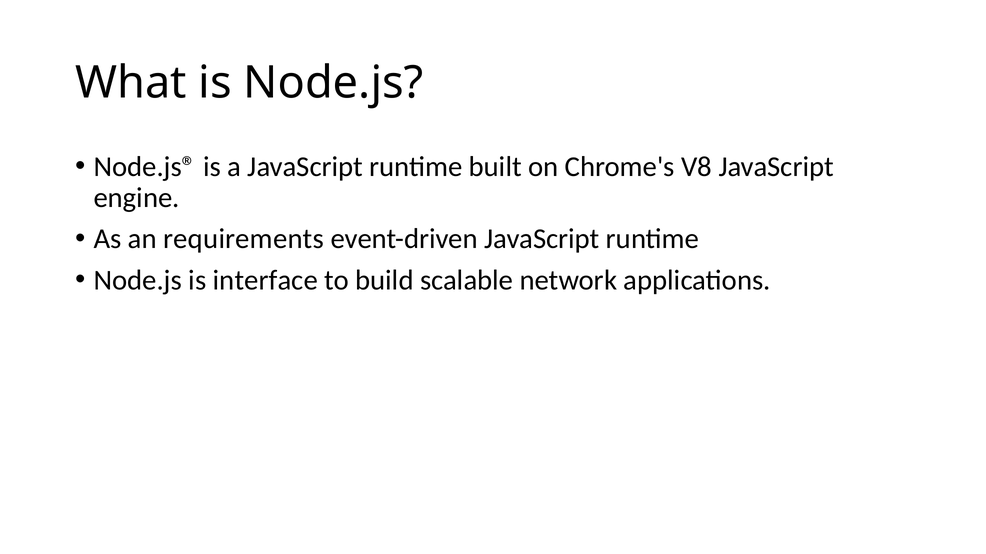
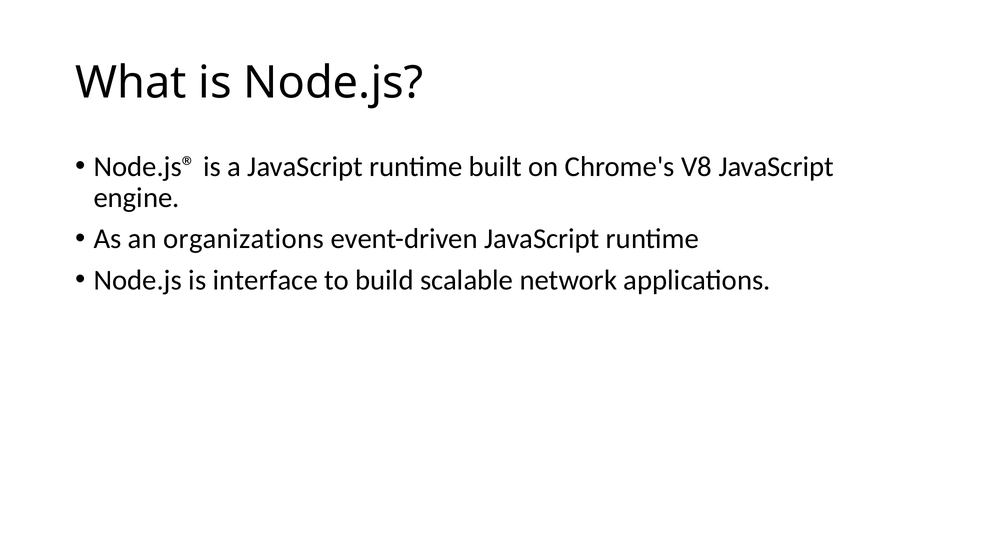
requirements: requirements -> organizations
